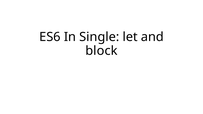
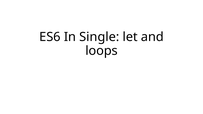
block: block -> loops
